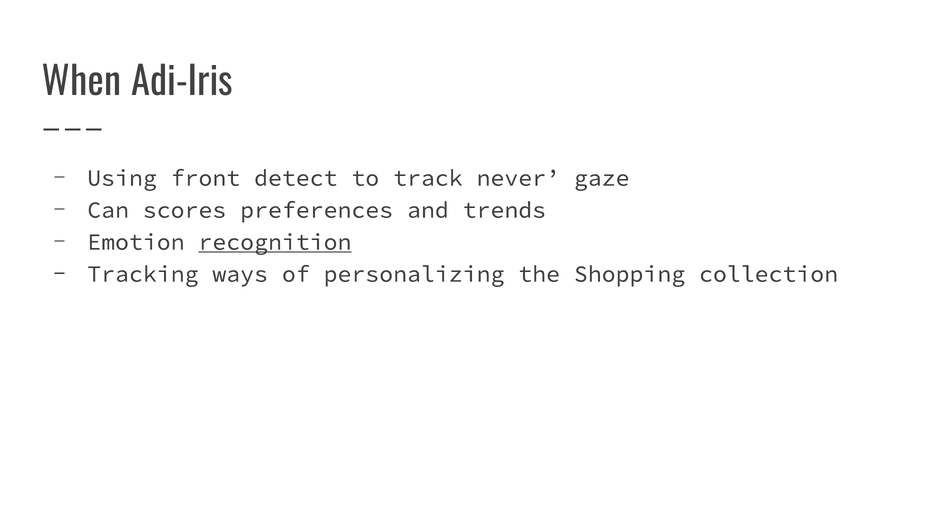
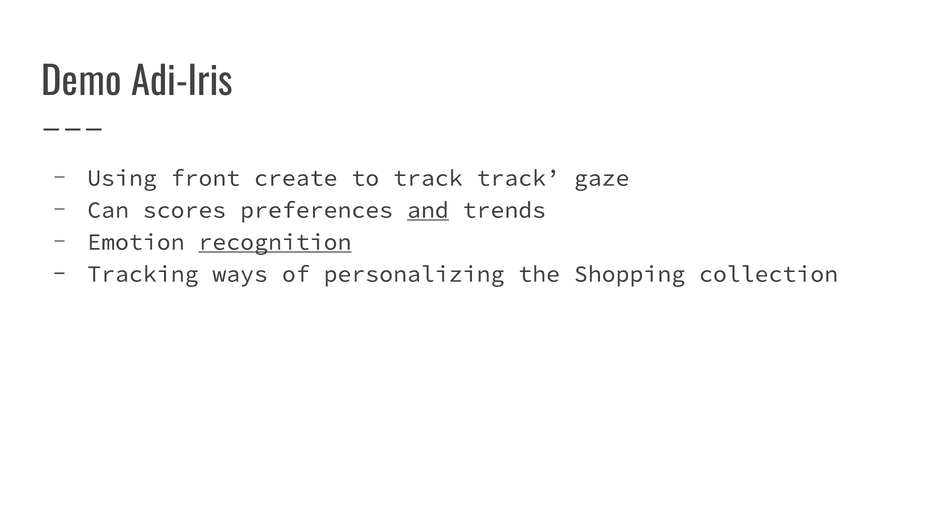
When: When -> Demo
detect: detect -> create
track never: never -> track
and underline: none -> present
